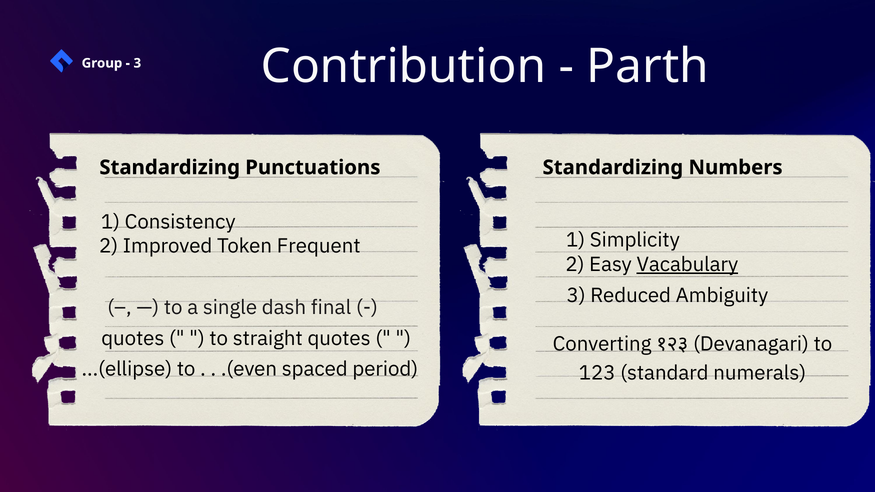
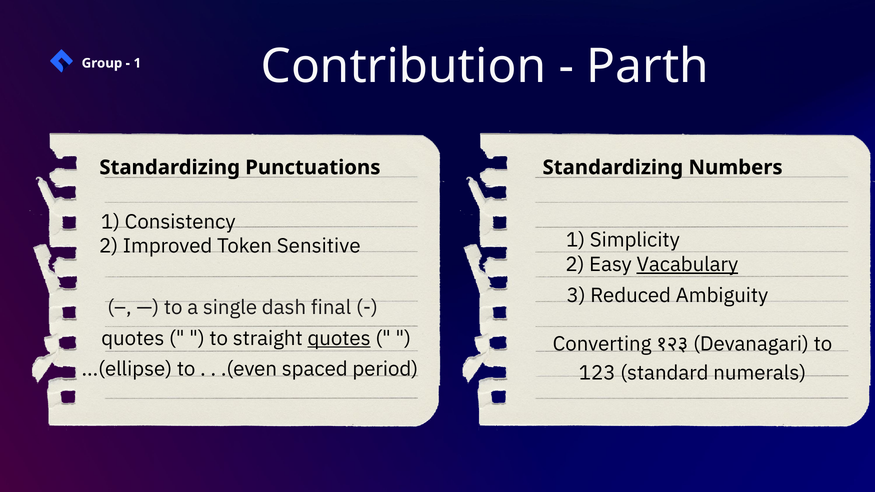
3 at (137, 63): 3 -> 1
Frequent: Frequent -> Sensitive
quotes at (339, 338) underline: none -> present
